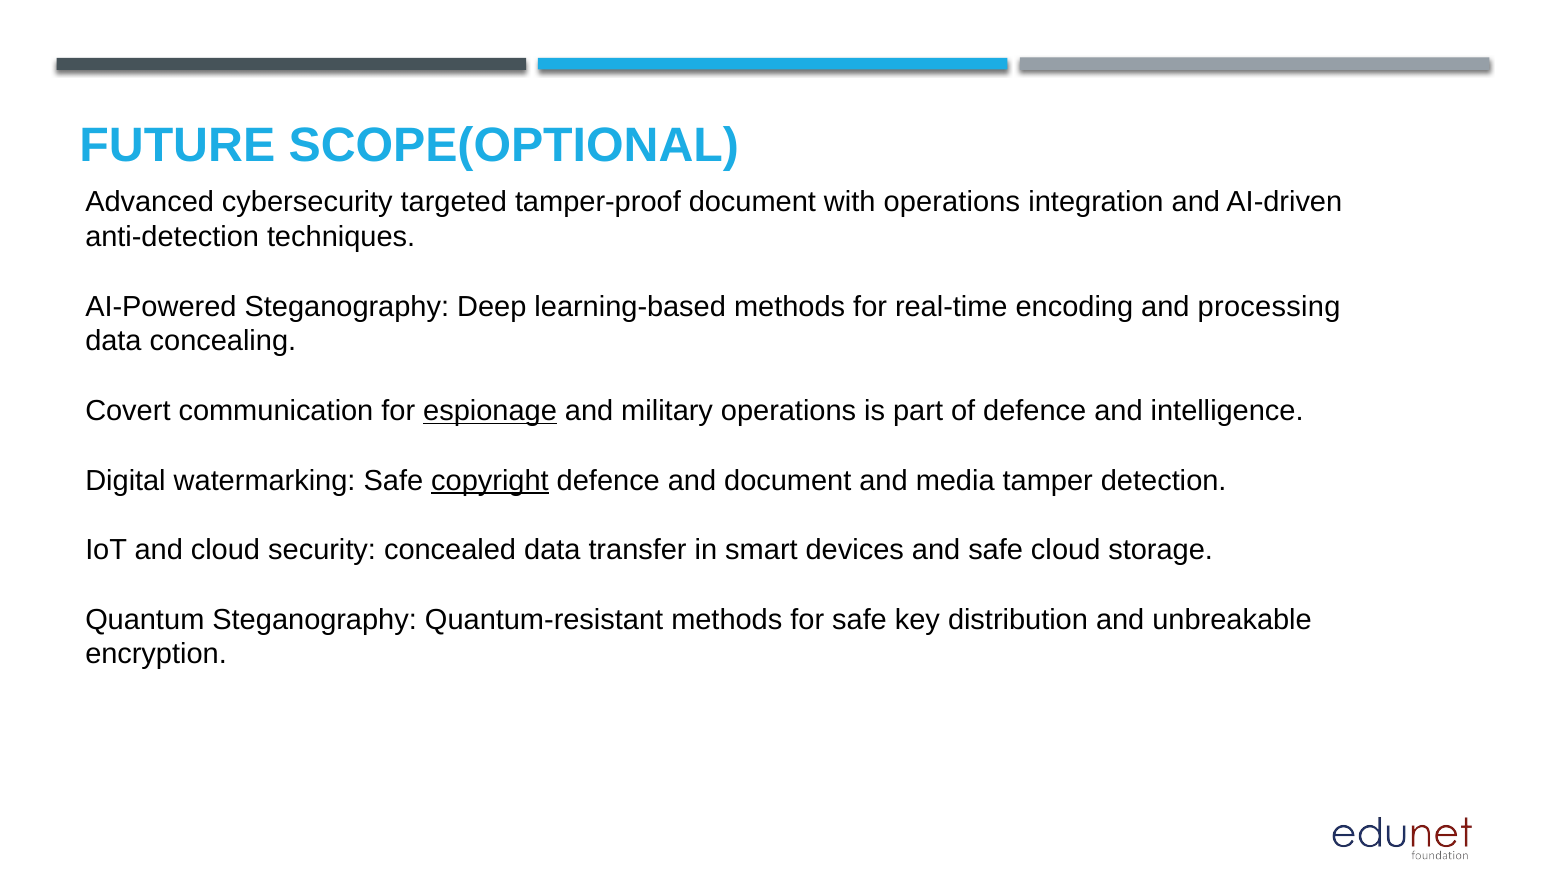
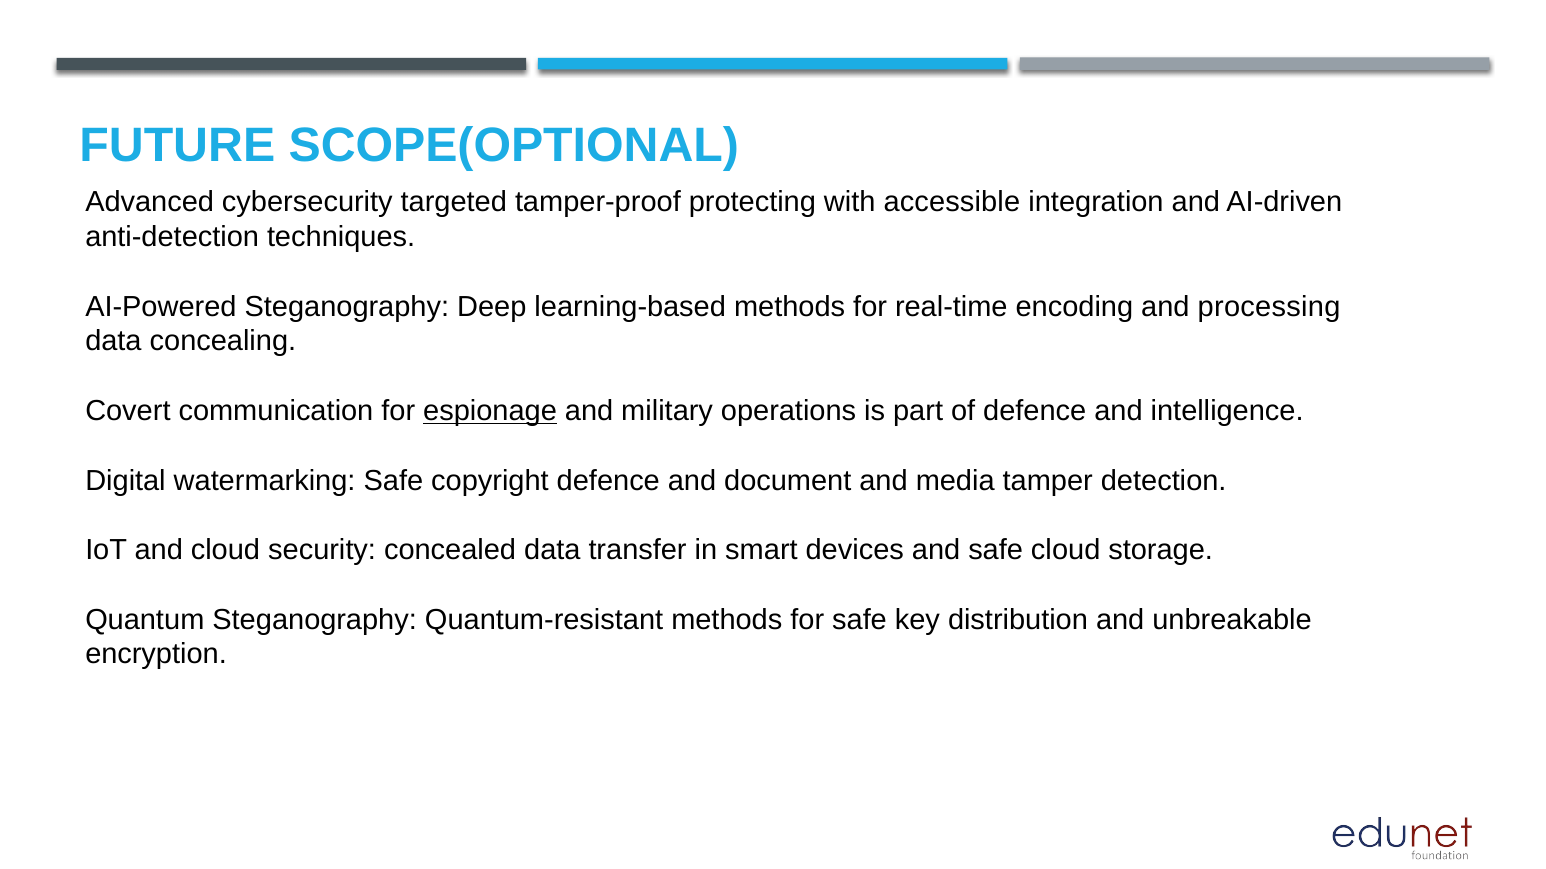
tamper-proof document: document -> protecting
with operations: operations -> accessible
copyright underline: present -> none
